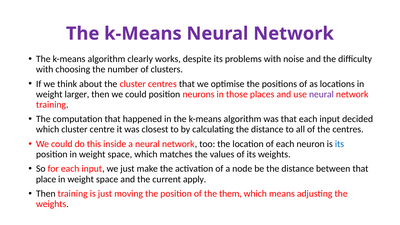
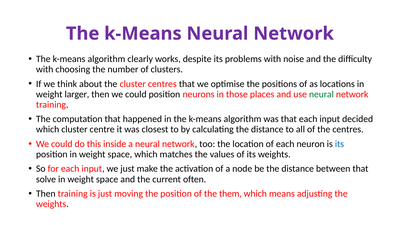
neural at (321, 94) colour: purple -> green
place: place -> solve
apply: apply -> often
